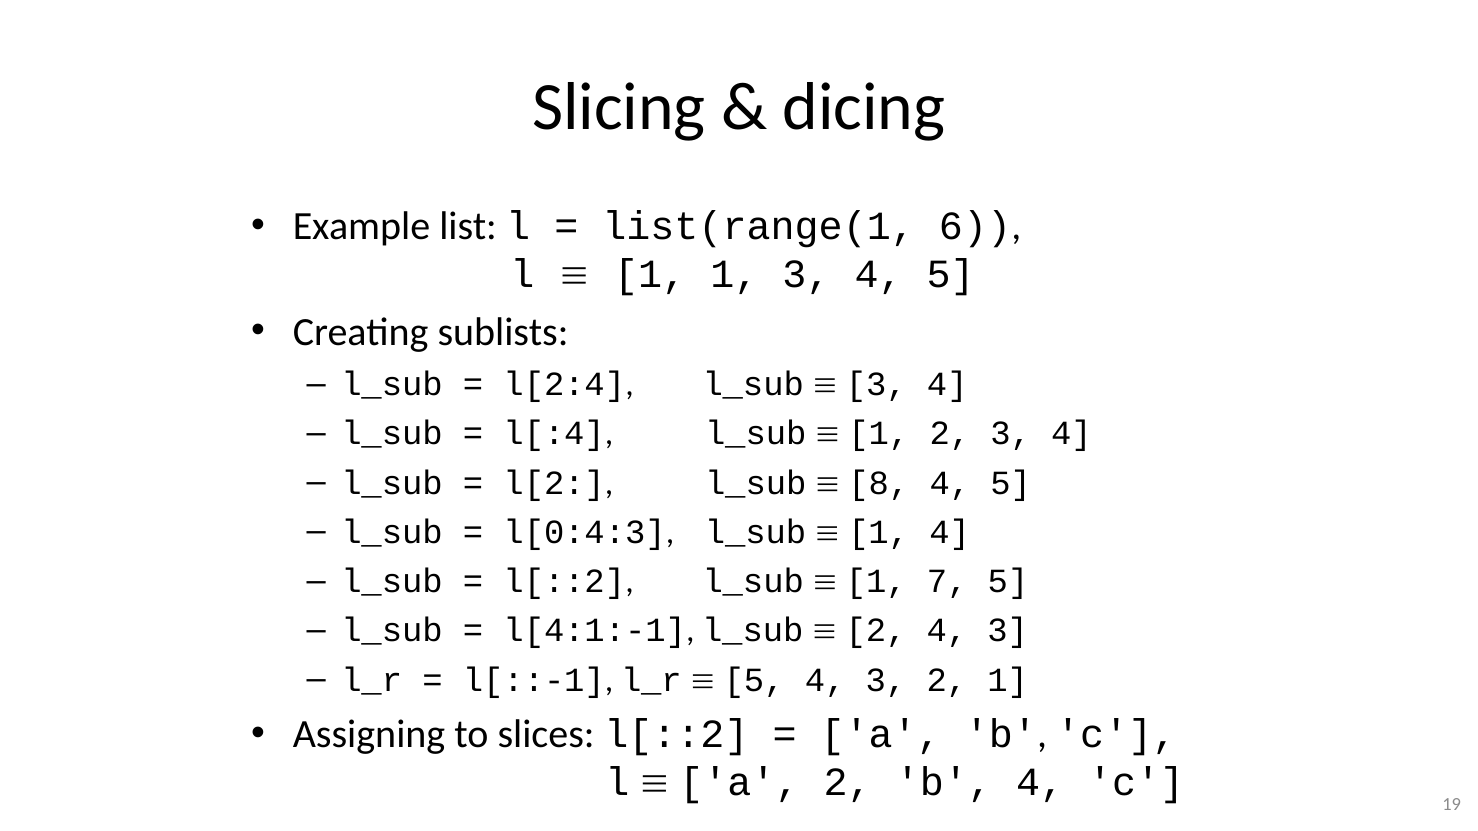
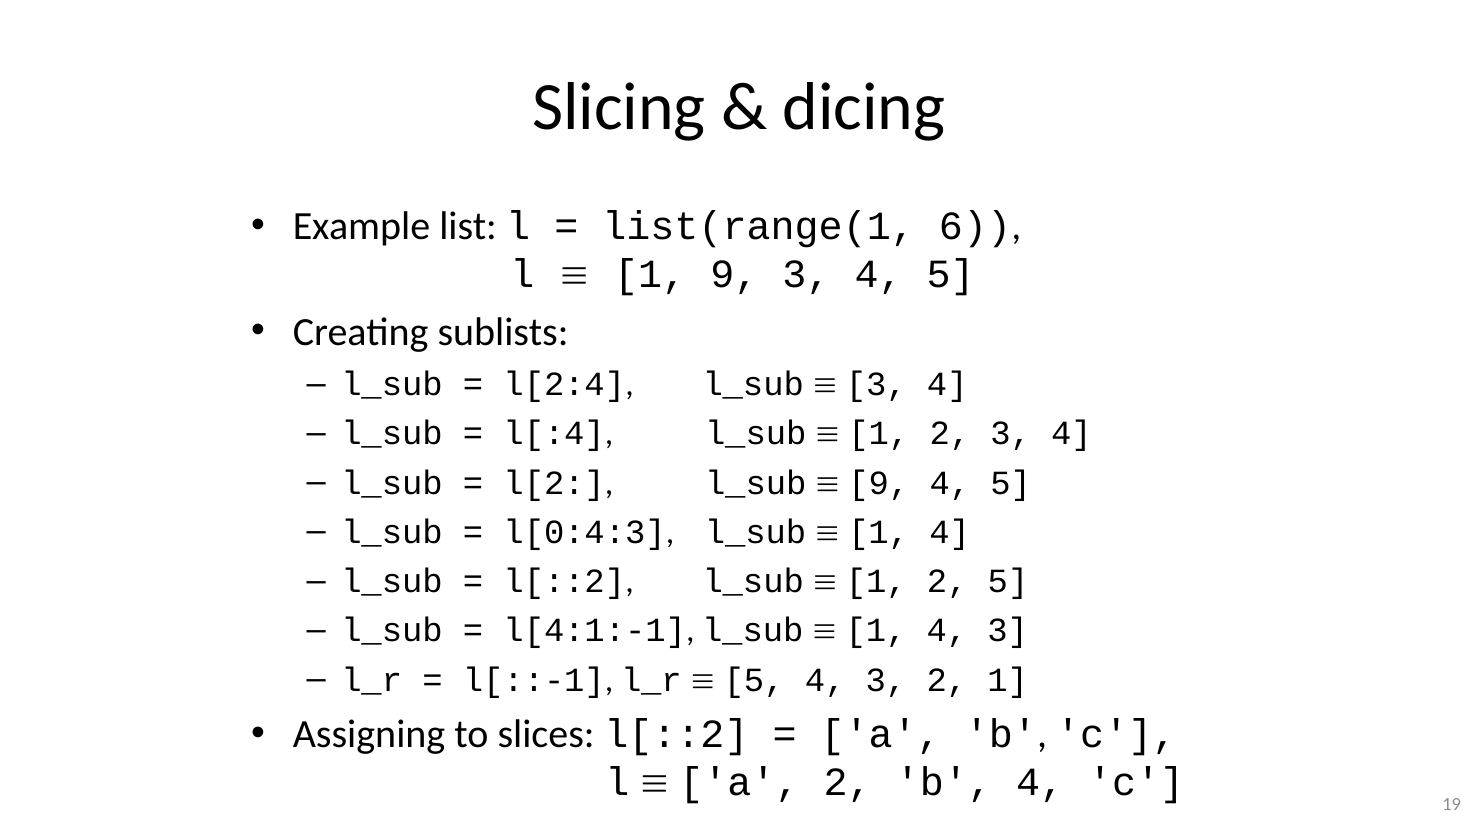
1 1: 1 -> 9
8 at (879, 483): 8 -> 9
7 at (947, 582): 7 -> 2
2 at (876, 631): 2 -> 1
